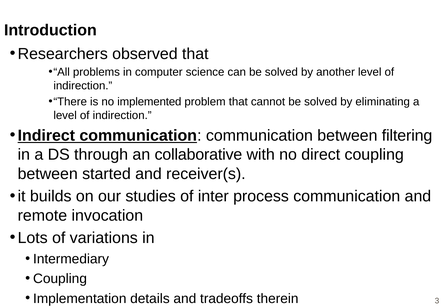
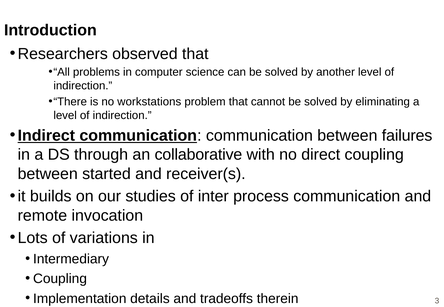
implemented: implemented -> workstations
filtering: filtering -> failures
